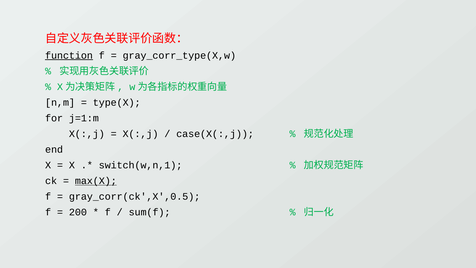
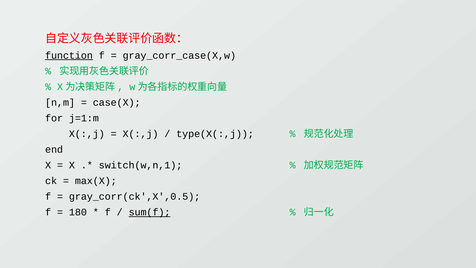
gray_corr_type(X,w: gray_corr_type(X,w -> gray_corr_case(X,w
type(X: type(X -> case(X
case(X(:,j: case(X(:,j -> type(X(:,j
max(X underline: present -> none
200: 200 -> 180
sum(f underline: none -> present
